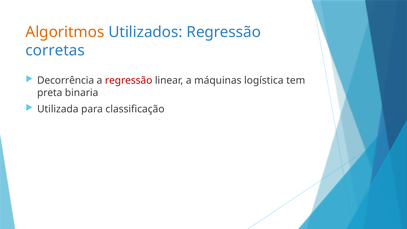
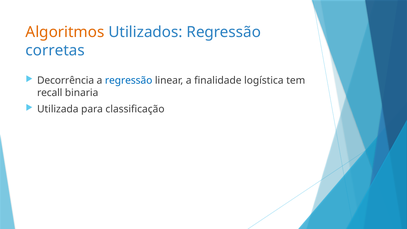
regressão at (129, 80) colour: red -> blue
máquinas: máquinas -> finalidade
preta: preta -> recall
